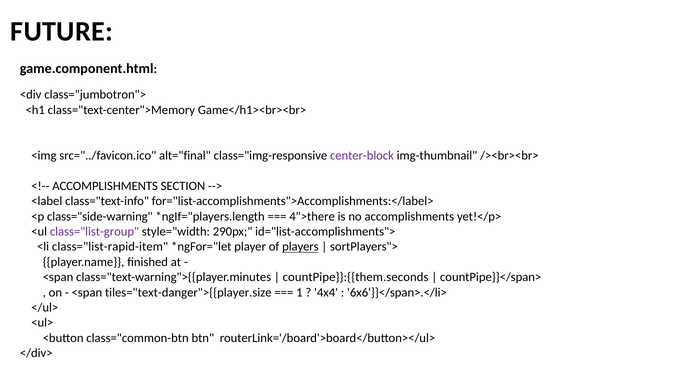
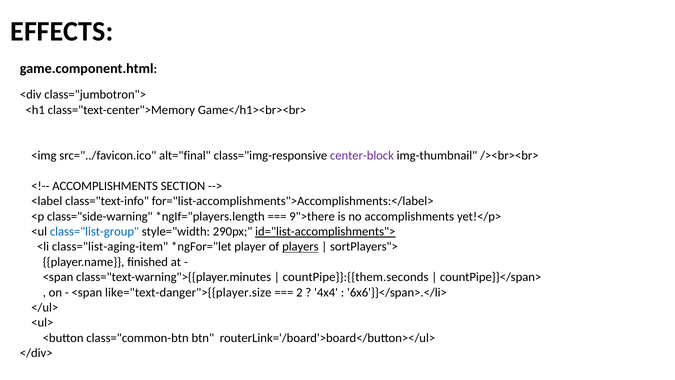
FUTURE: FUTURE -> EFFECTS
4">there: 4">there -> 9">there
class="list-group colour: purple -> blue
id="list-accomplishments"> underline: none -> present
class="list-rapid-item: class="list-rapid-item -> class="list-aging-item
tiles="text-danger">{{player.size: tiles="text-danger">{{player.size -> like="text-danger">{{player.size
1: 1 -> 2
